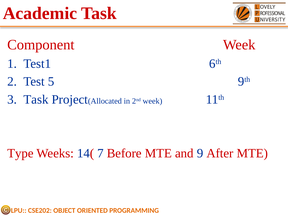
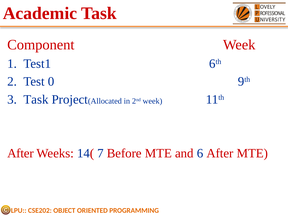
5: 5 -> 0
Type at (20, 153): Type -> After
9: 9 -> 6
